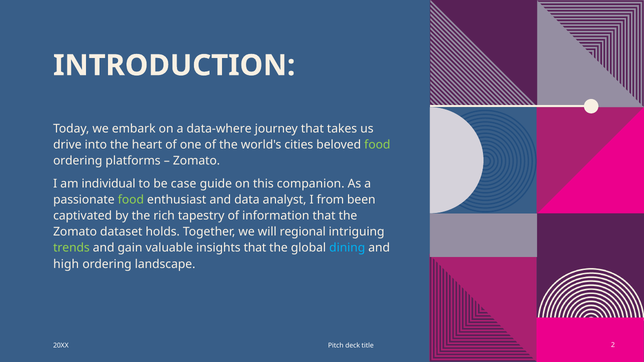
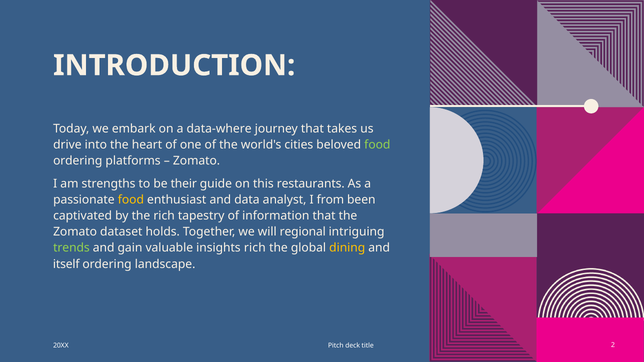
individual: individual -> strengths
case: case -> their
companion: companion -> restaurants
food at (131, 200) colour: light green -> yellow
insights that: that -> rich
dining colour: light blue -> yellow
high: high -> itself
